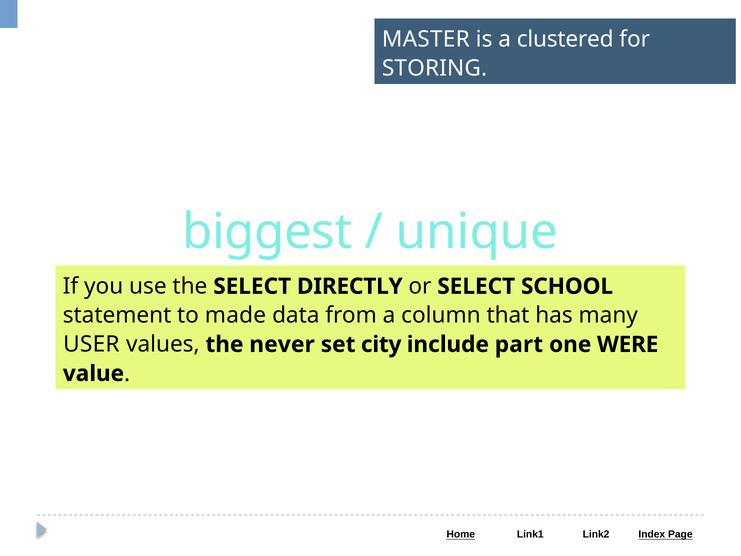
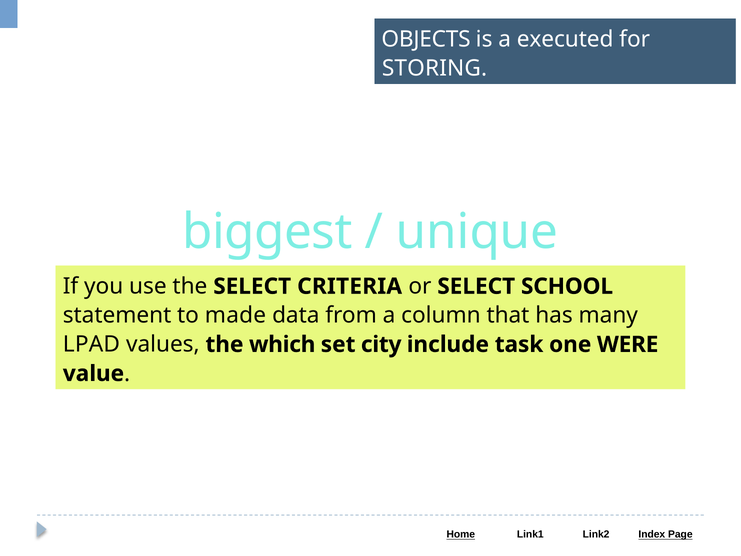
MASTER: MASTER -> OBJECTS
clustered: clustered -> executed
DIRECTLY: DIRECTLY -> CRITERIA
USER: USER -> LPAD
never: never -> which
part: part -> task
